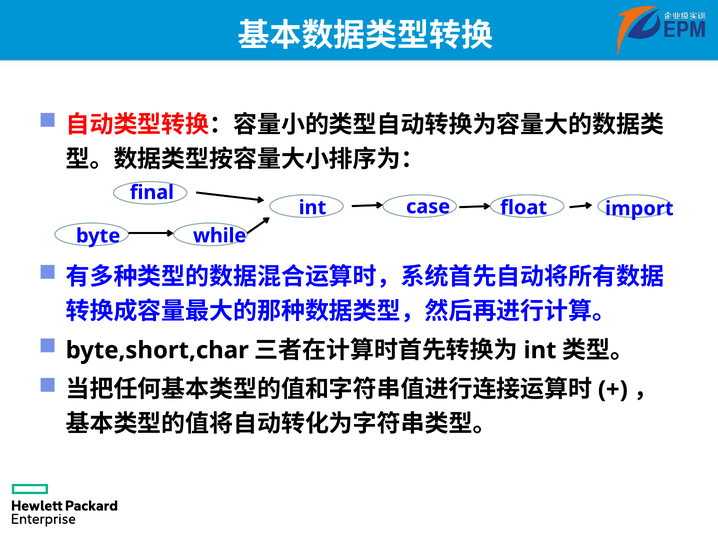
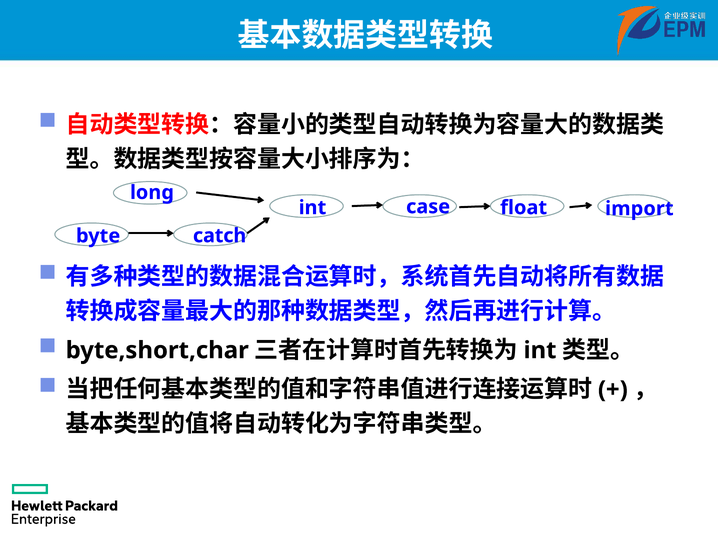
final: final -> long
while: while -> catch
